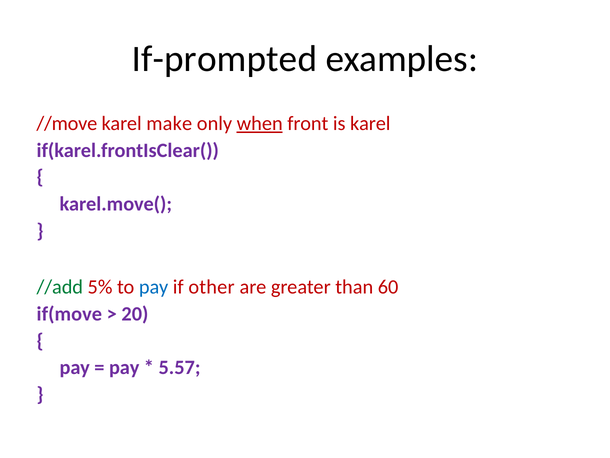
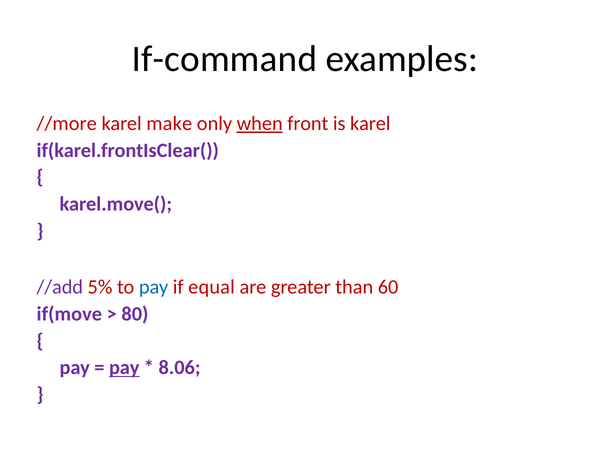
If-prompted: If-prompted -> If-command
//move: //move -> //more
//add colour: green -> purple
other: other -> equal
20: 20 -> 80
pay at (124, 367) underline: none -> present
5.57: 5.57 -> 8.06
